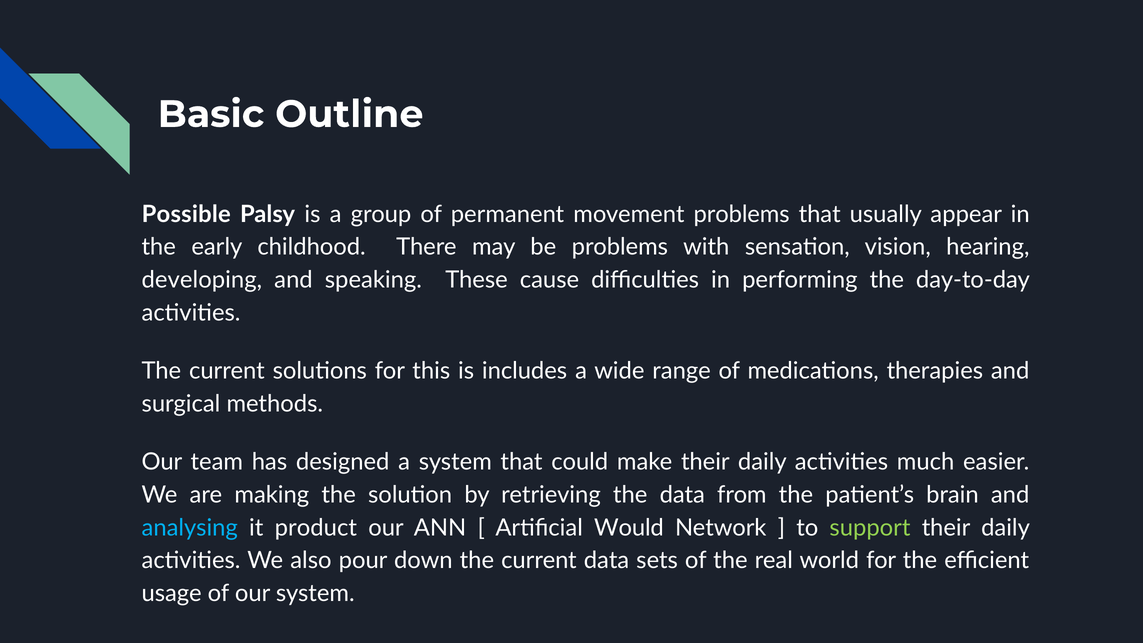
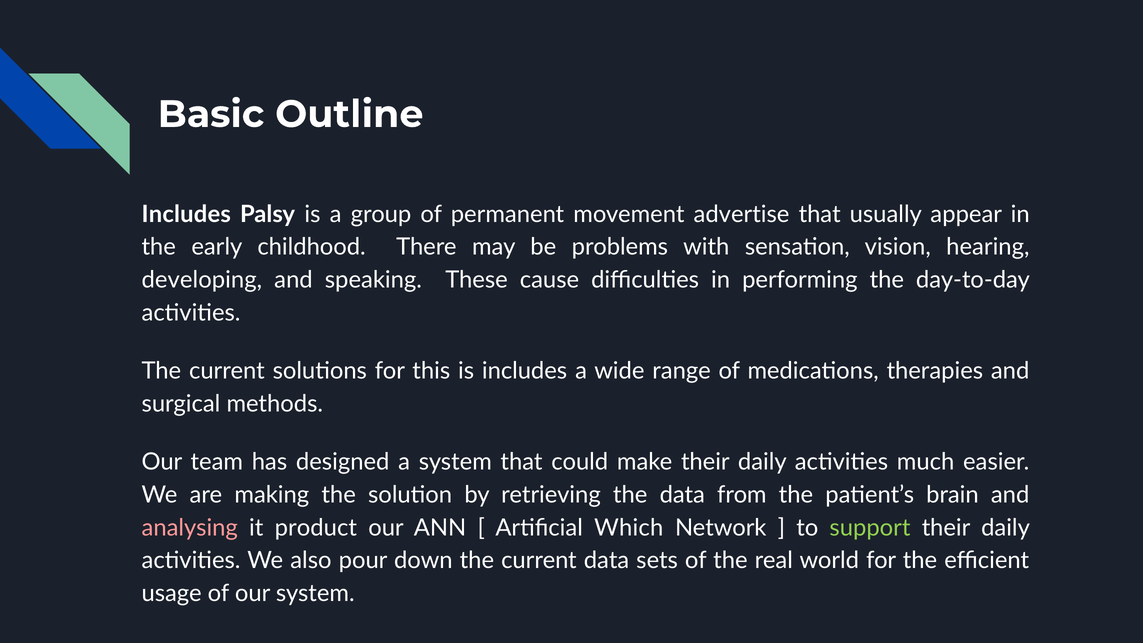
Possible at (186, 214): Possible -> Includes
movement problems: problems -> advertise
analysing colour: light blue -> pink
Would: Would -> Which
